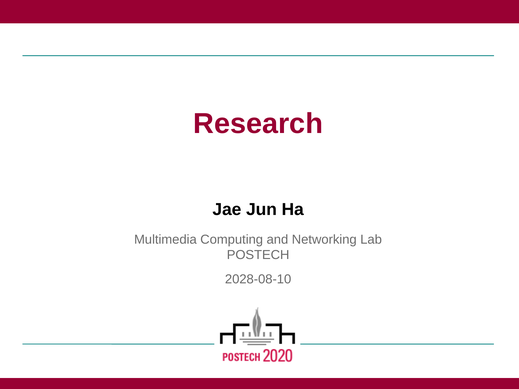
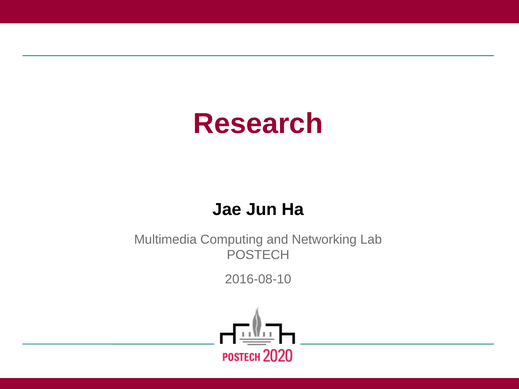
2028-08-10: 2028-08-10 -> 2016-08-10
